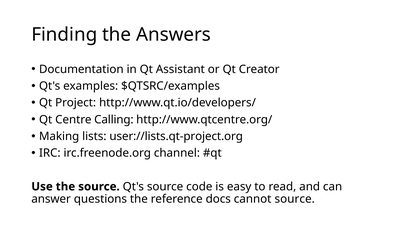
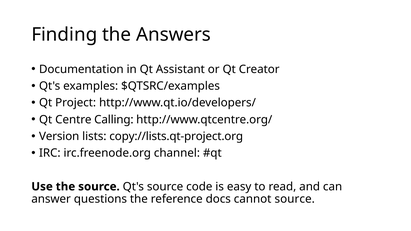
Making: Making -> Version
user://lists.qt-project.org: user://lists.qt-project.org -> copy://lists.qt-project.org
